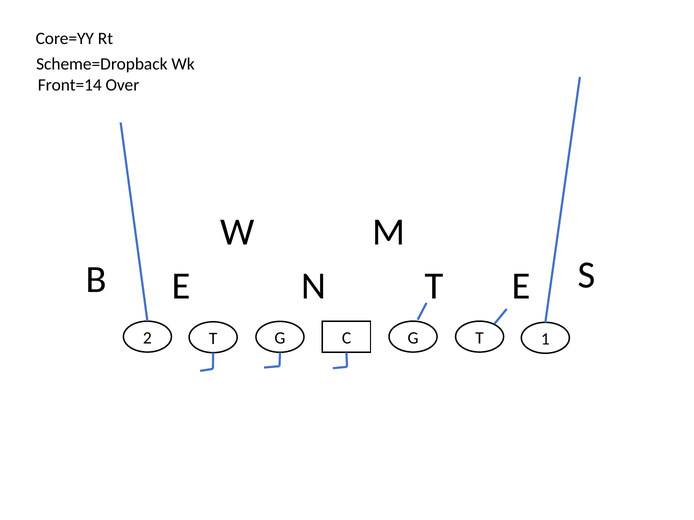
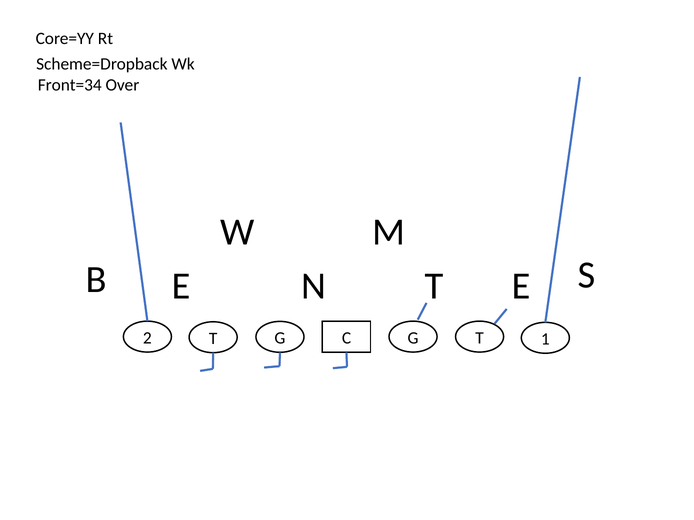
Front=14: Front=14 -> Front=34
